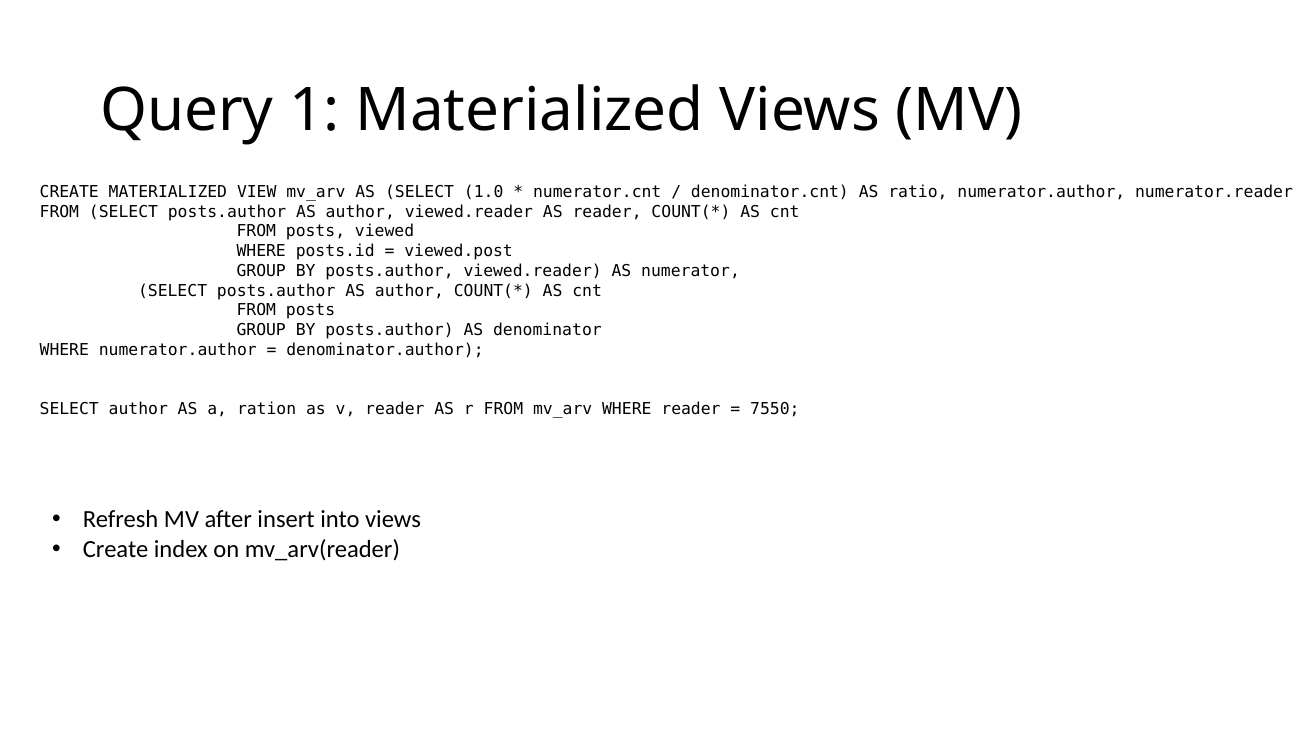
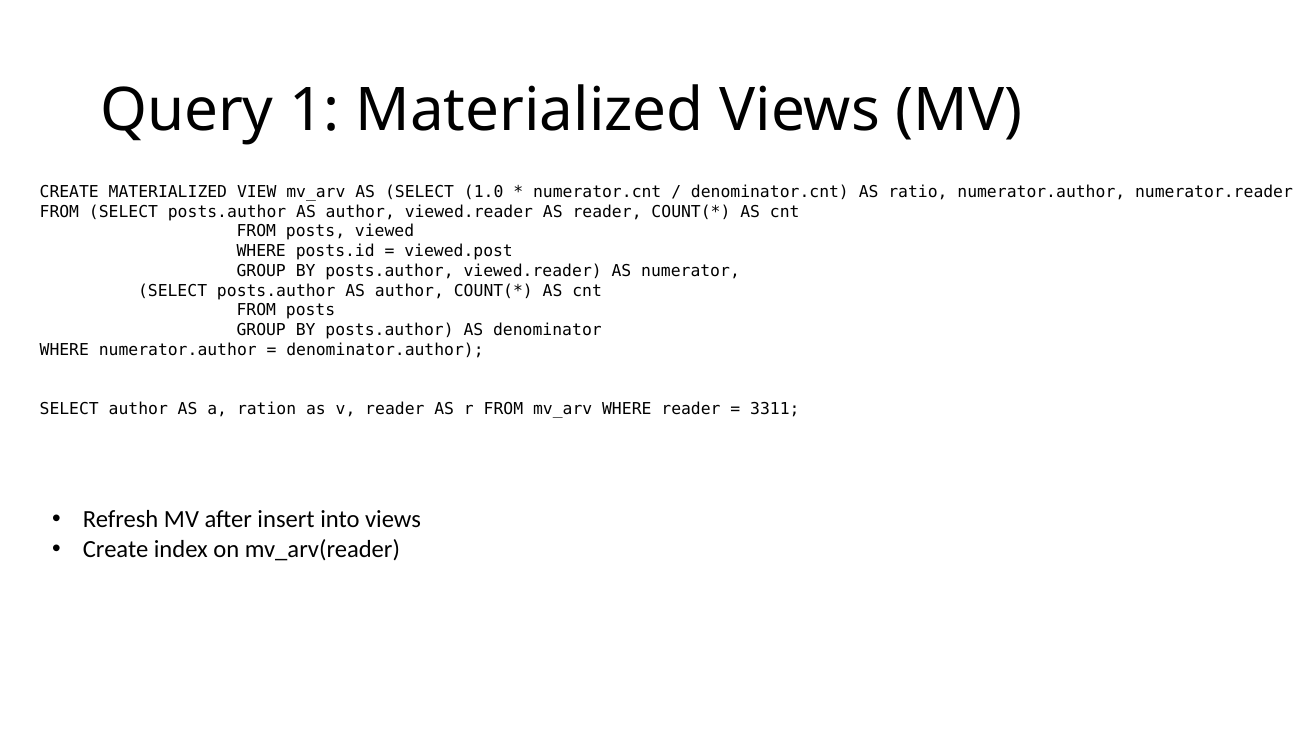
7550: 7550 -> 3311
